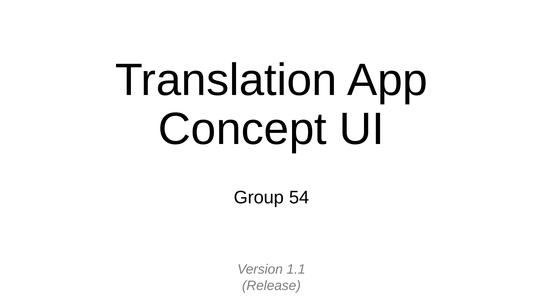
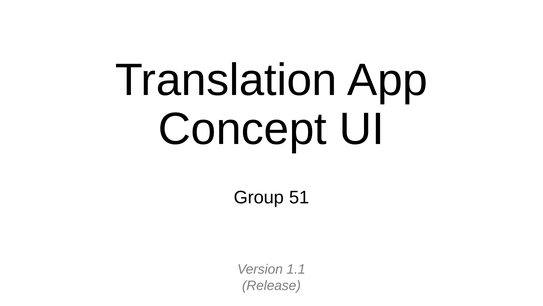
54: 54 -> 51
